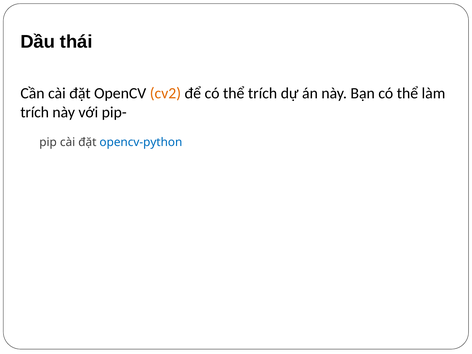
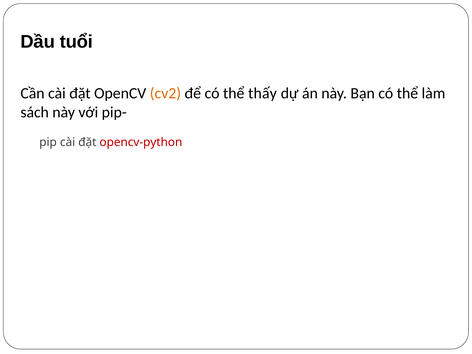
thái: thái -> tuổi
thể trích: trích -> thấy
trích at (35, 112): trích -> sách
opencv-python colour: blue -> red
